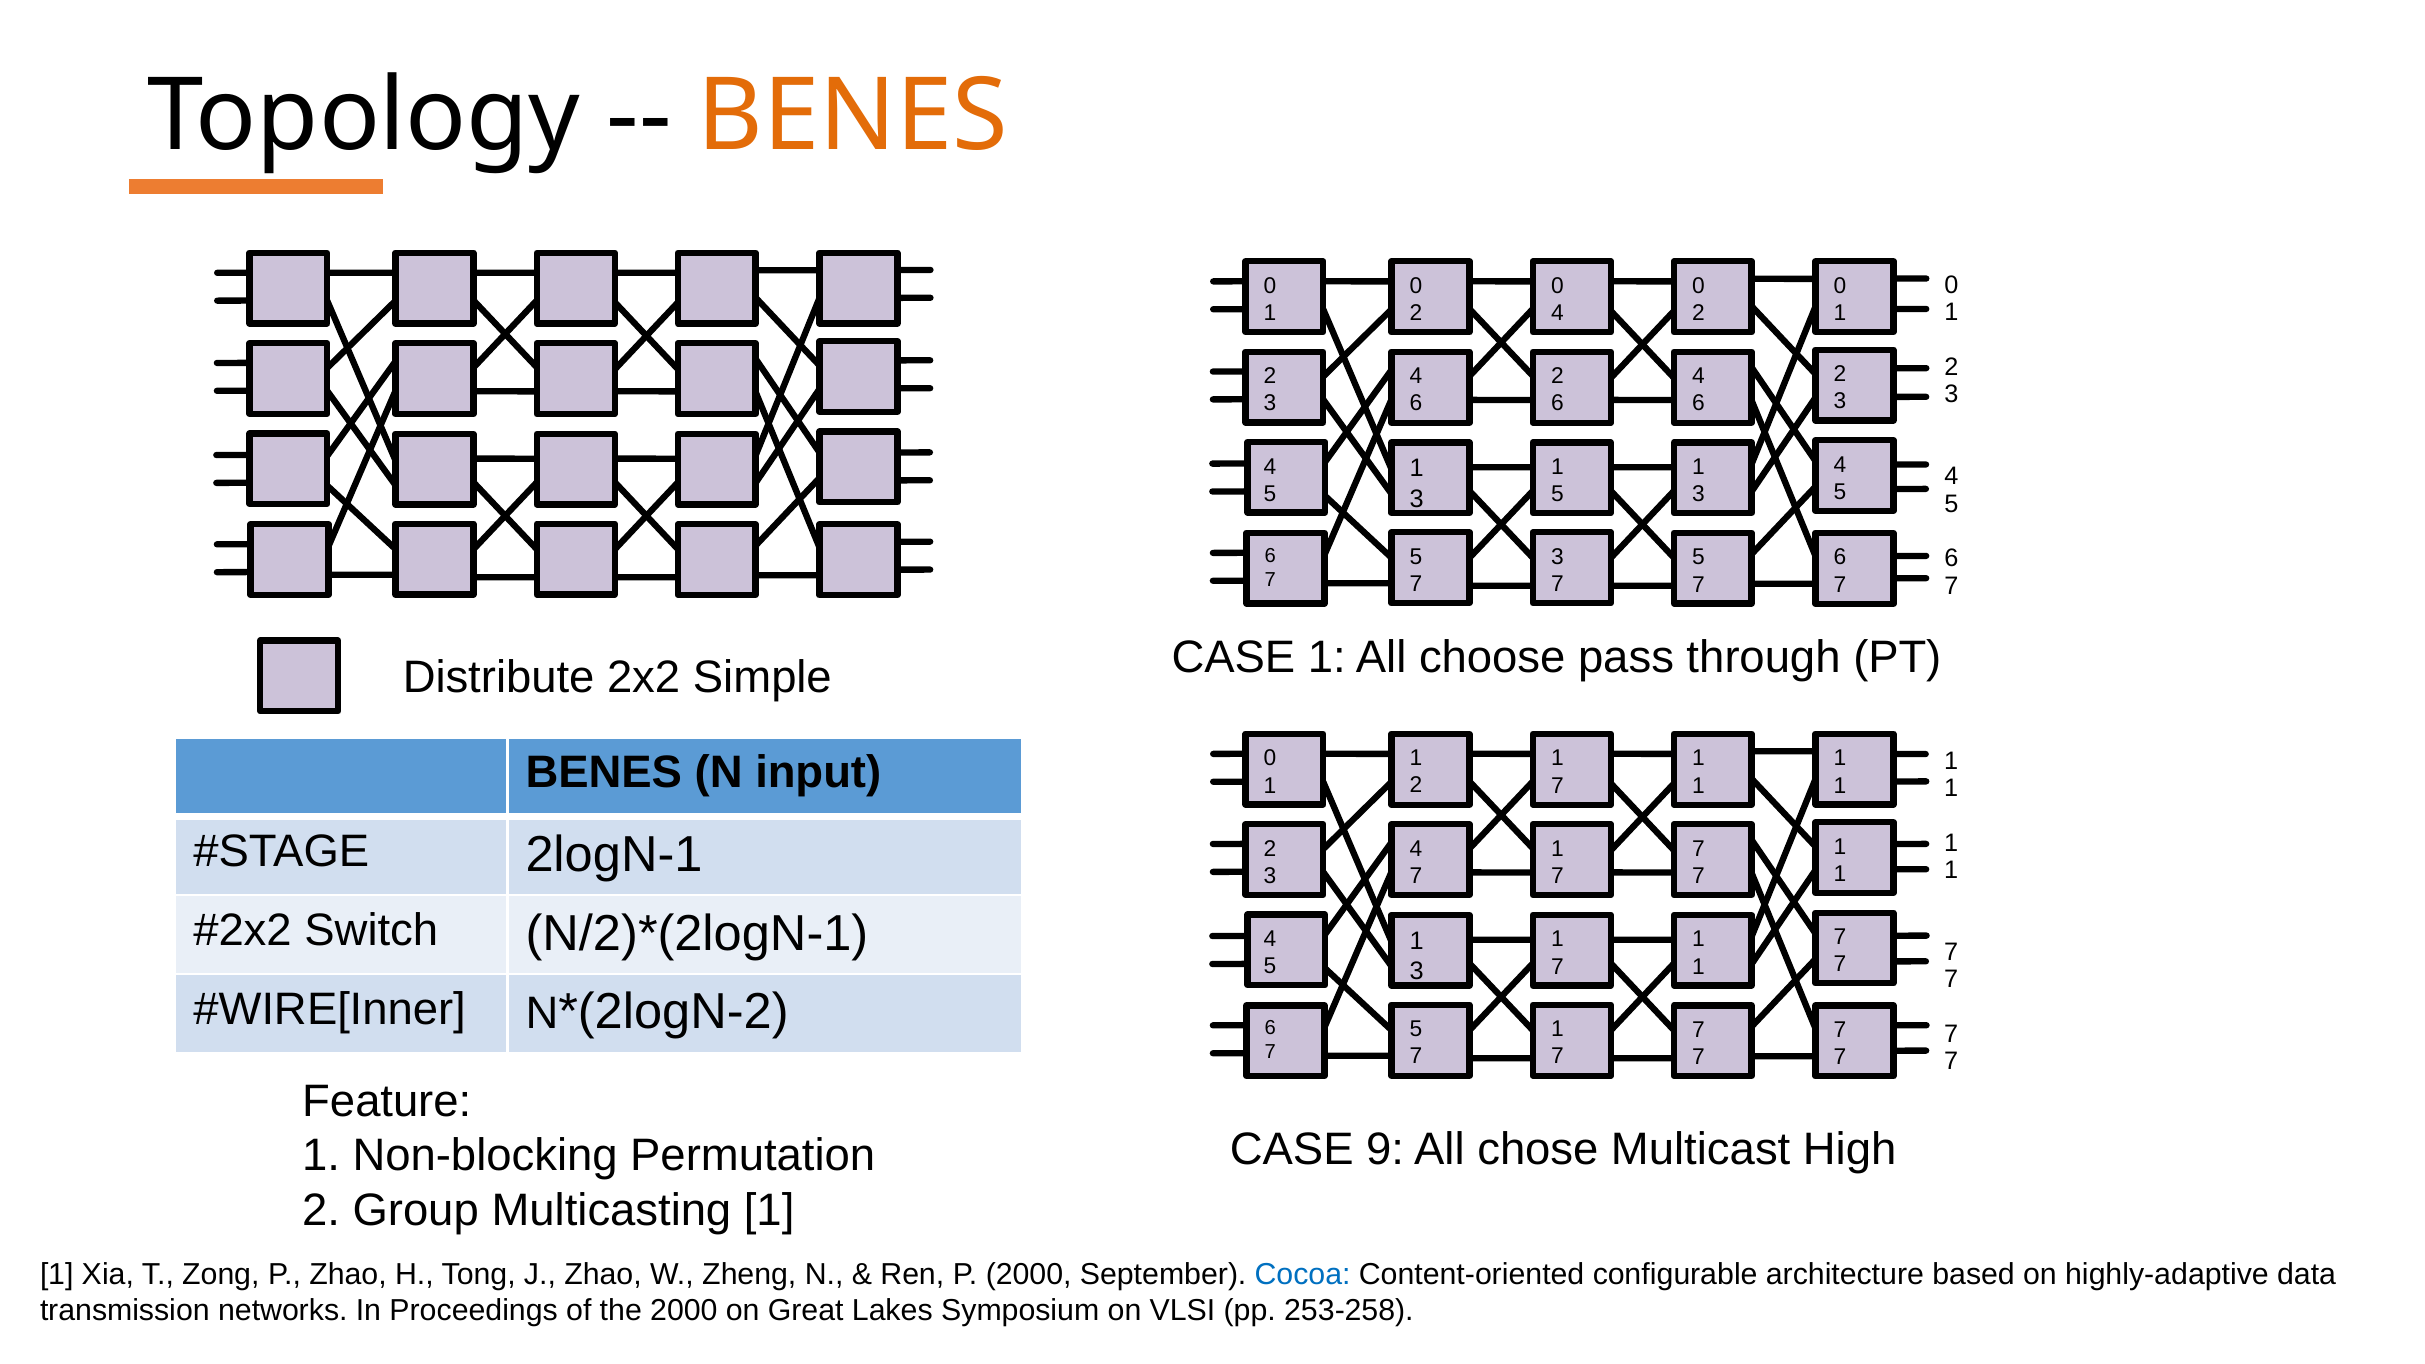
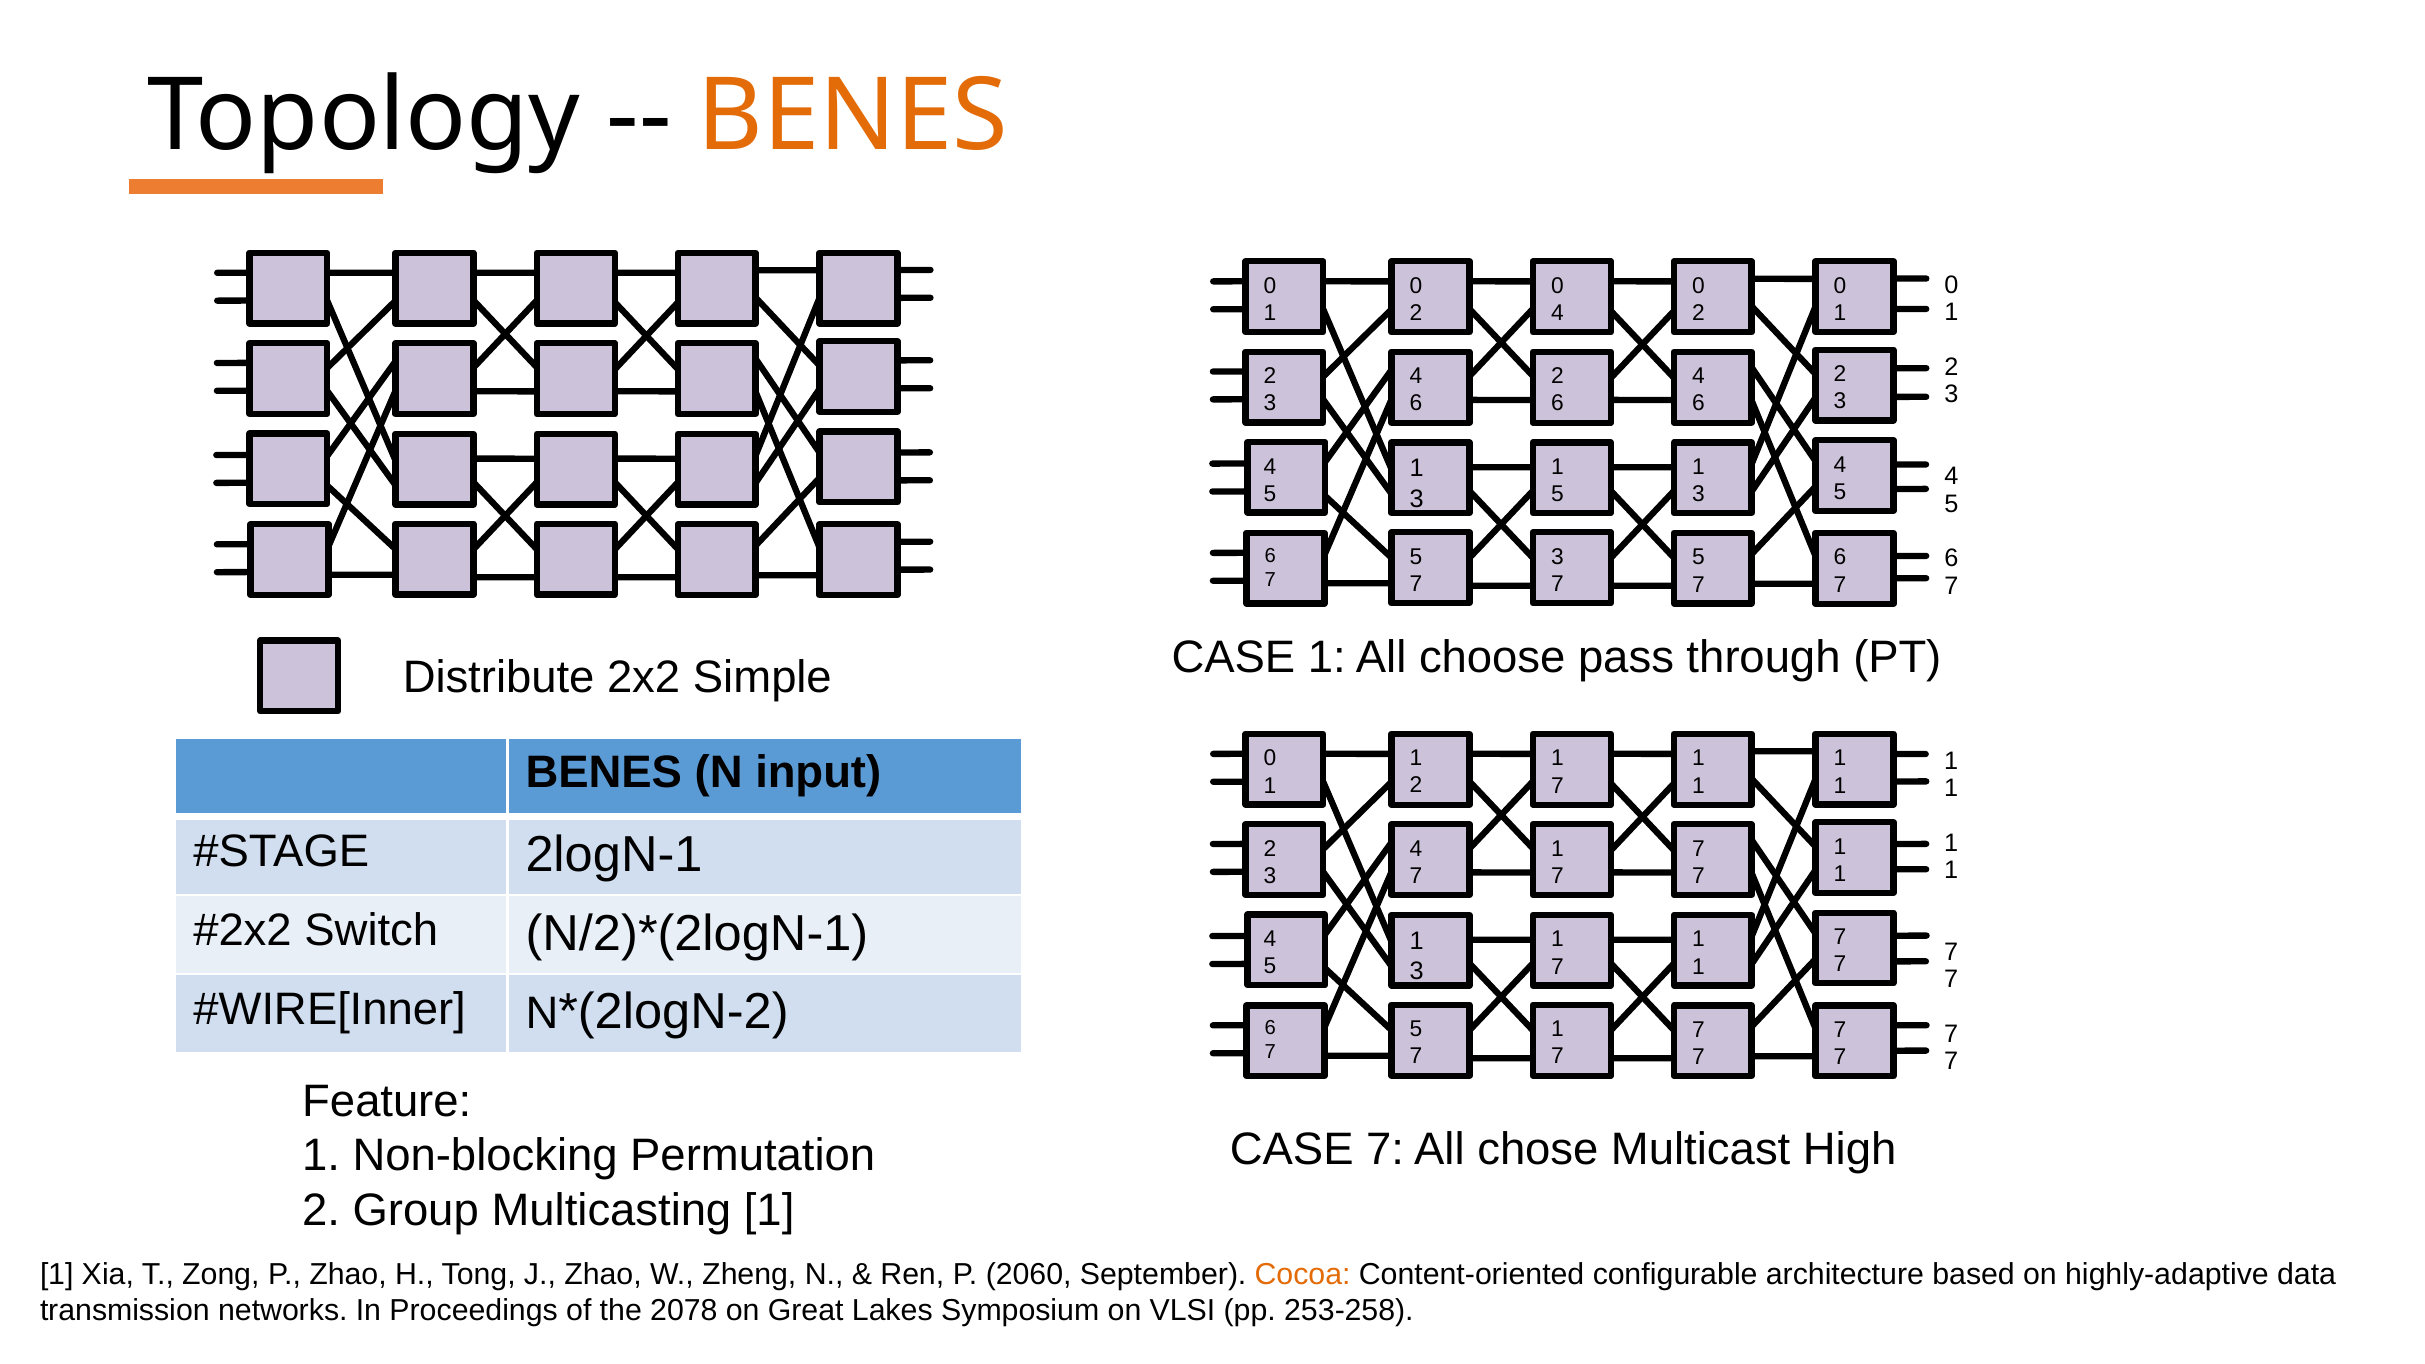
CASE 9: 9 -> 7
P 2000: 2000 -> 2060
Cocoa colour: blue -> orange
the 2000: 2000 -> 2078
